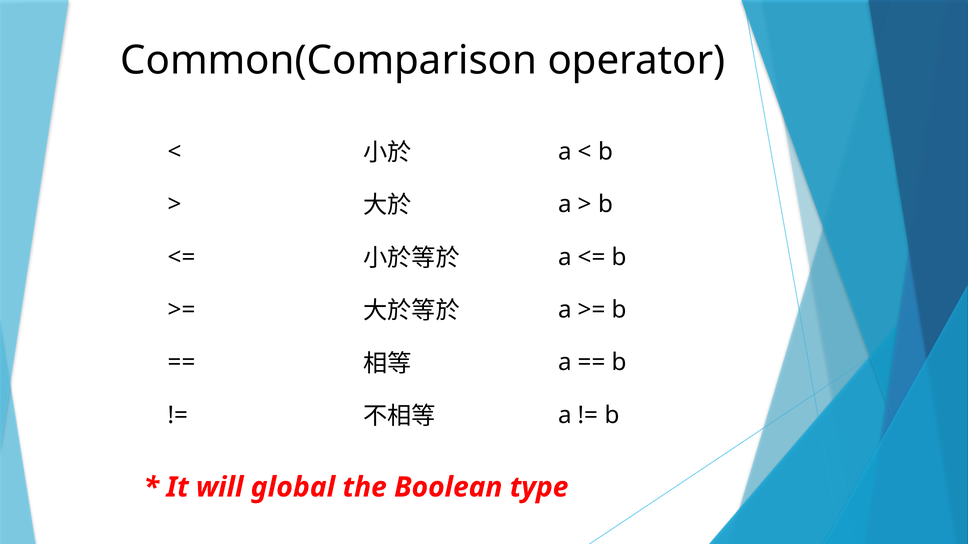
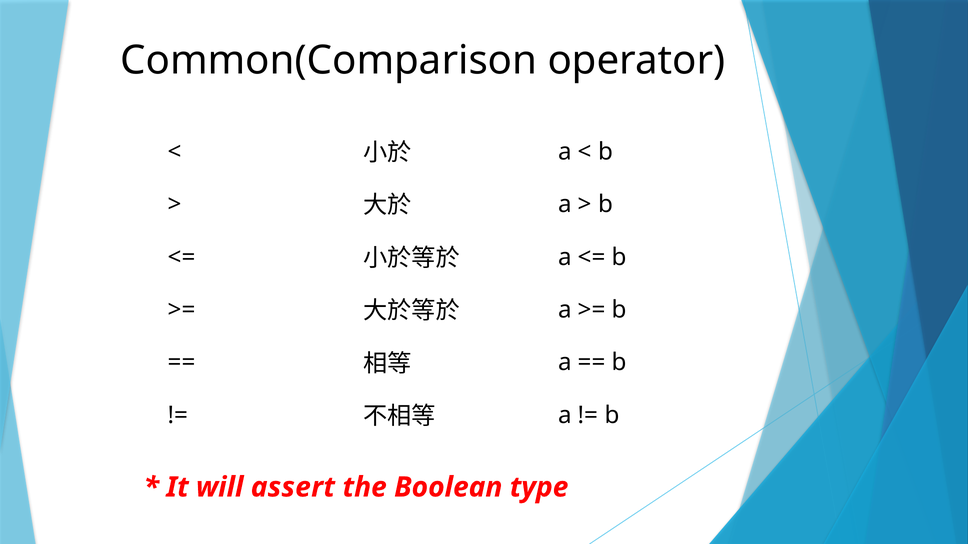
global: global -> assert
